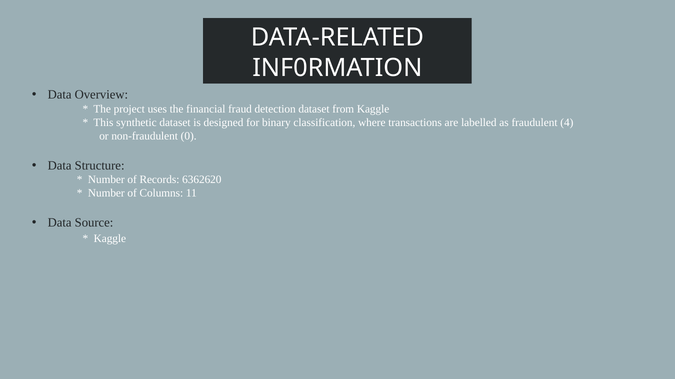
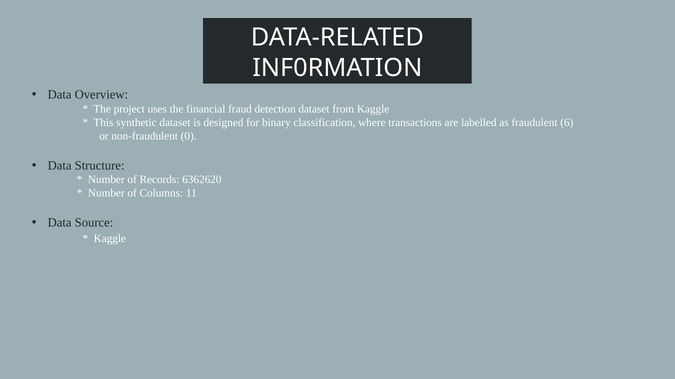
4: 4 -> 6
